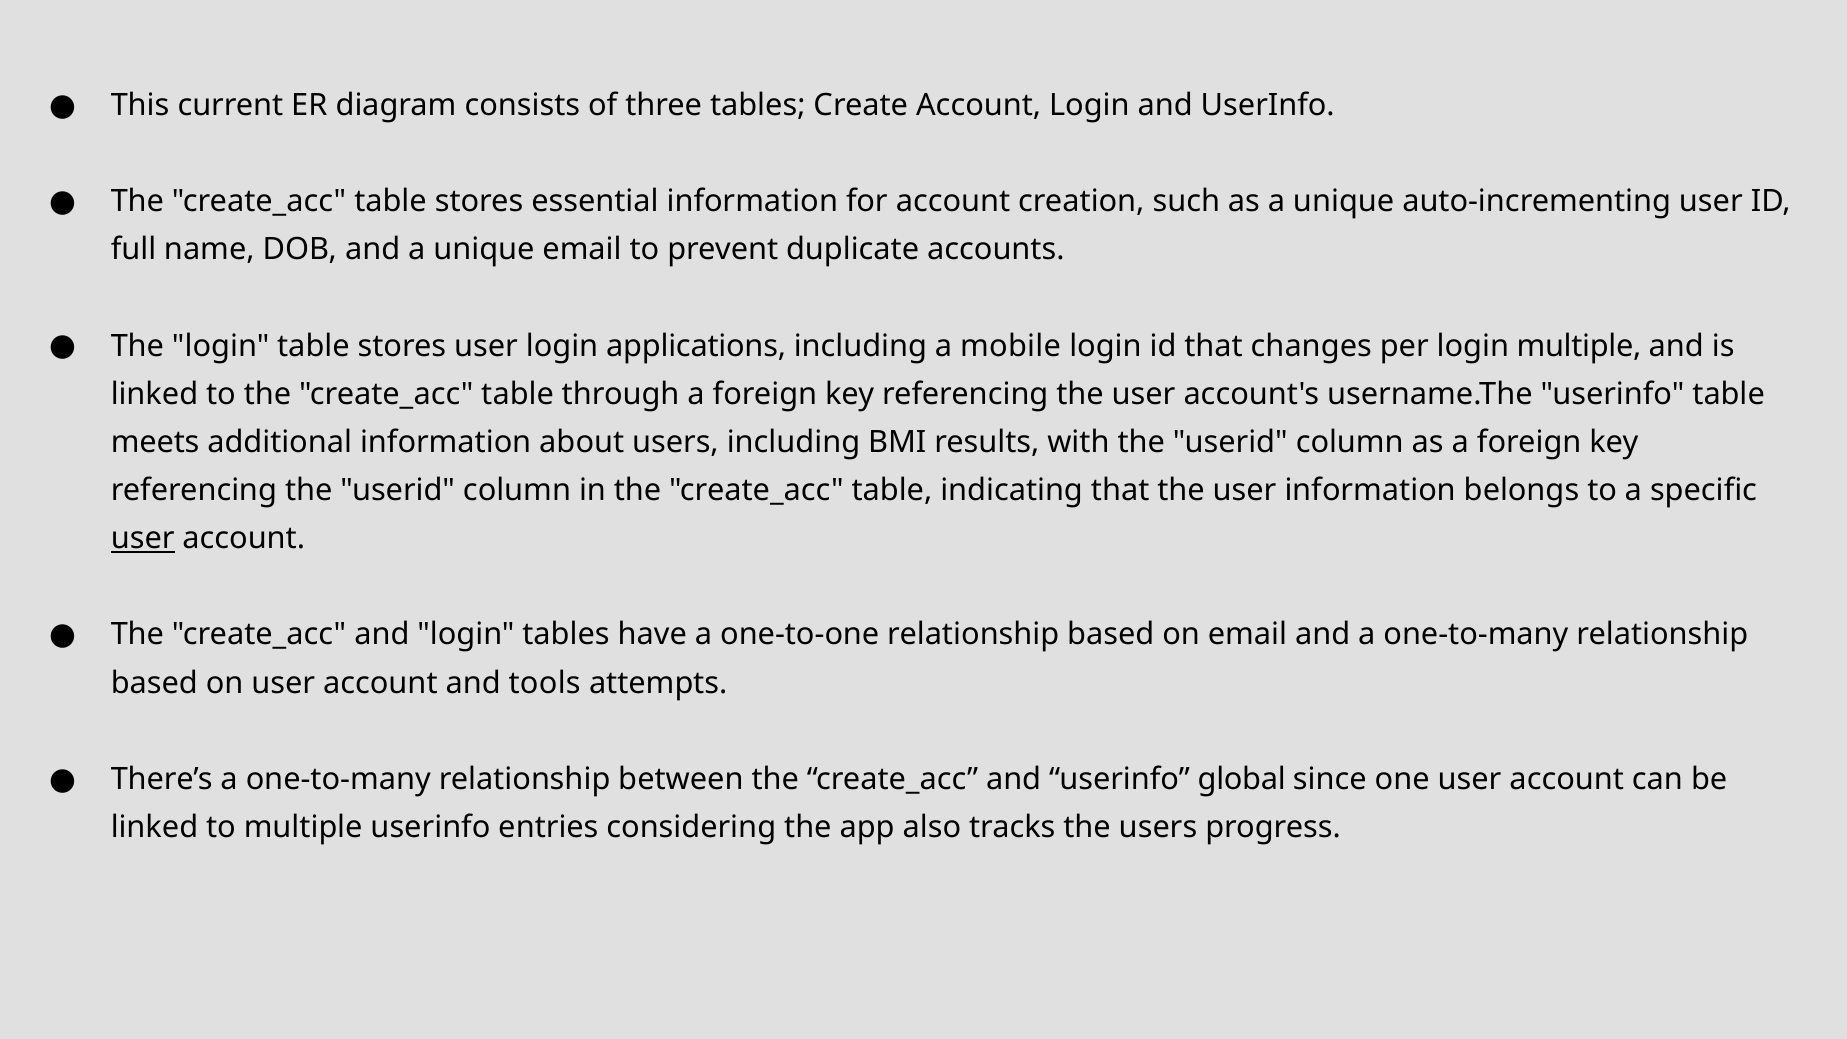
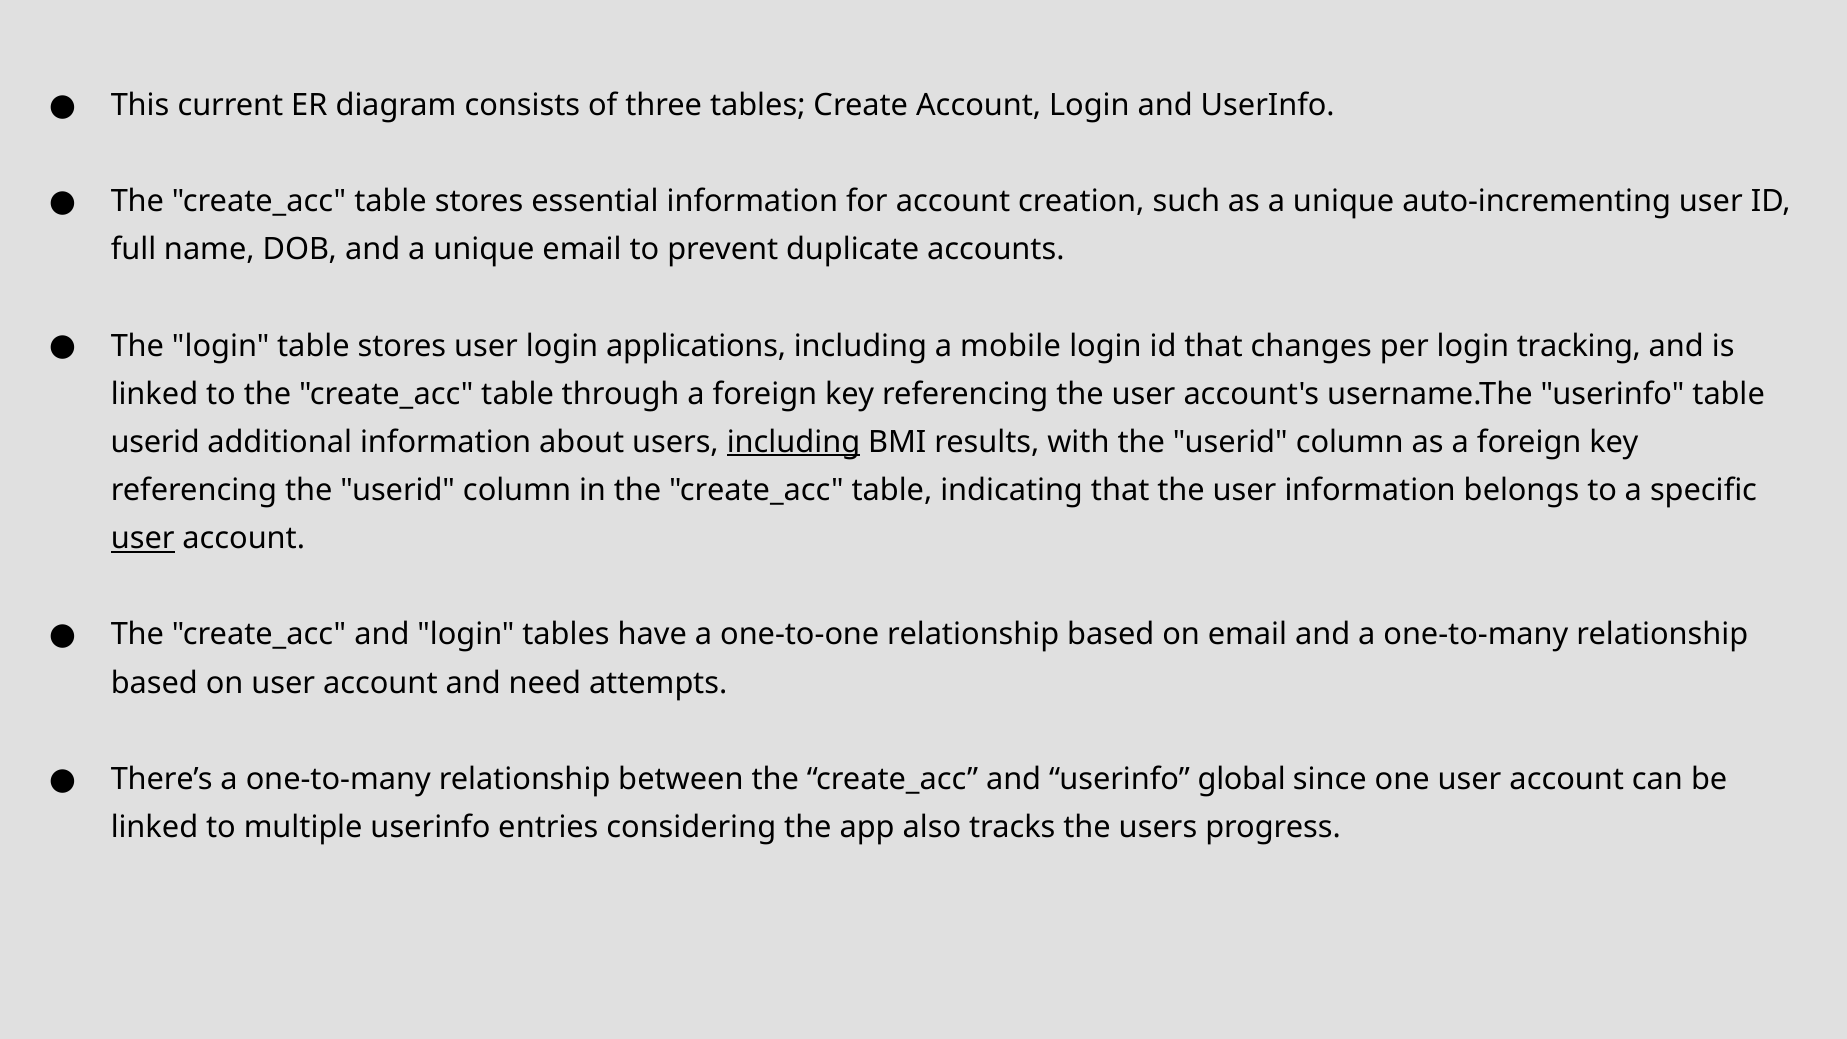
login multiple: multiple -> tracking
meets at (155, 442): meets -> userid
including at (793, 442) underline: none -> present
tools: tools -> need
